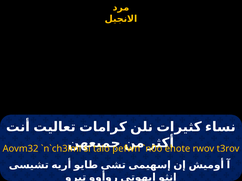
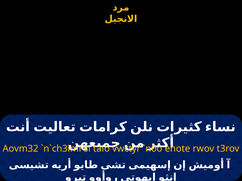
pefwn: pefwn -> vwctyr
